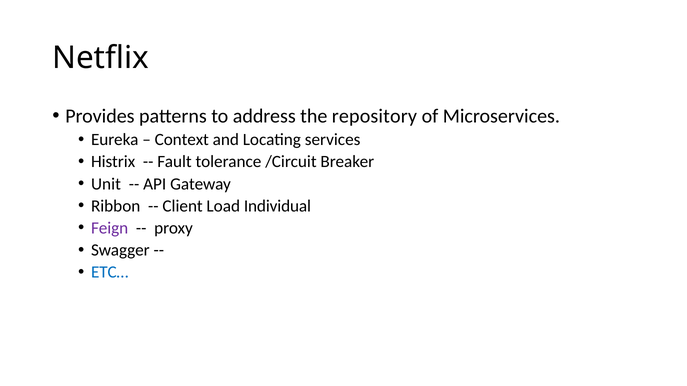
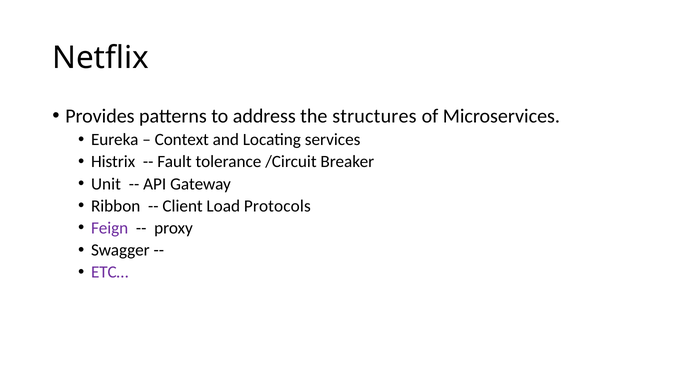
repository: repository -> structures
Individual: Individual -> Protocols
ETC… colour: blue -> purple
